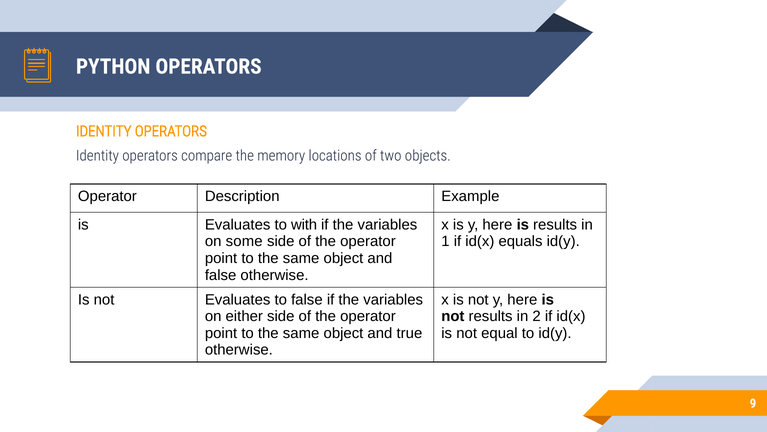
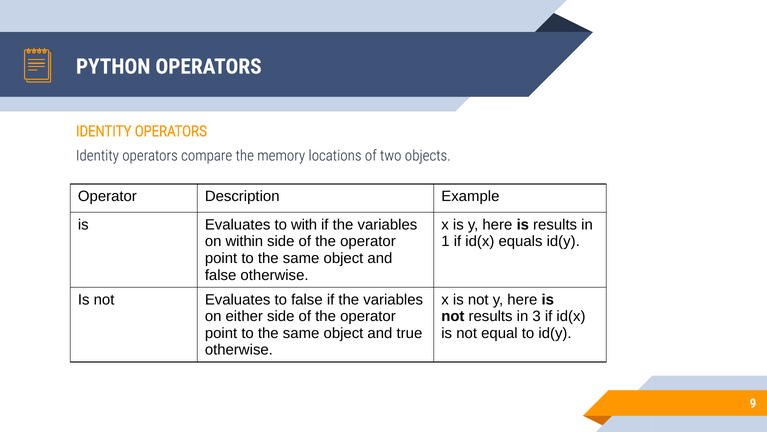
some: some -> within
2: 2 -> 3
